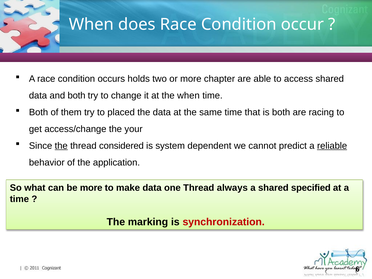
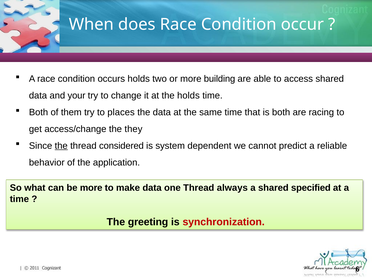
chapter: chapter -> building
and both: both -> your
the when: when -> holds
placed: placed -> places
your: your -> they
reliable underline: present -> none
marking: marking -> greeting
